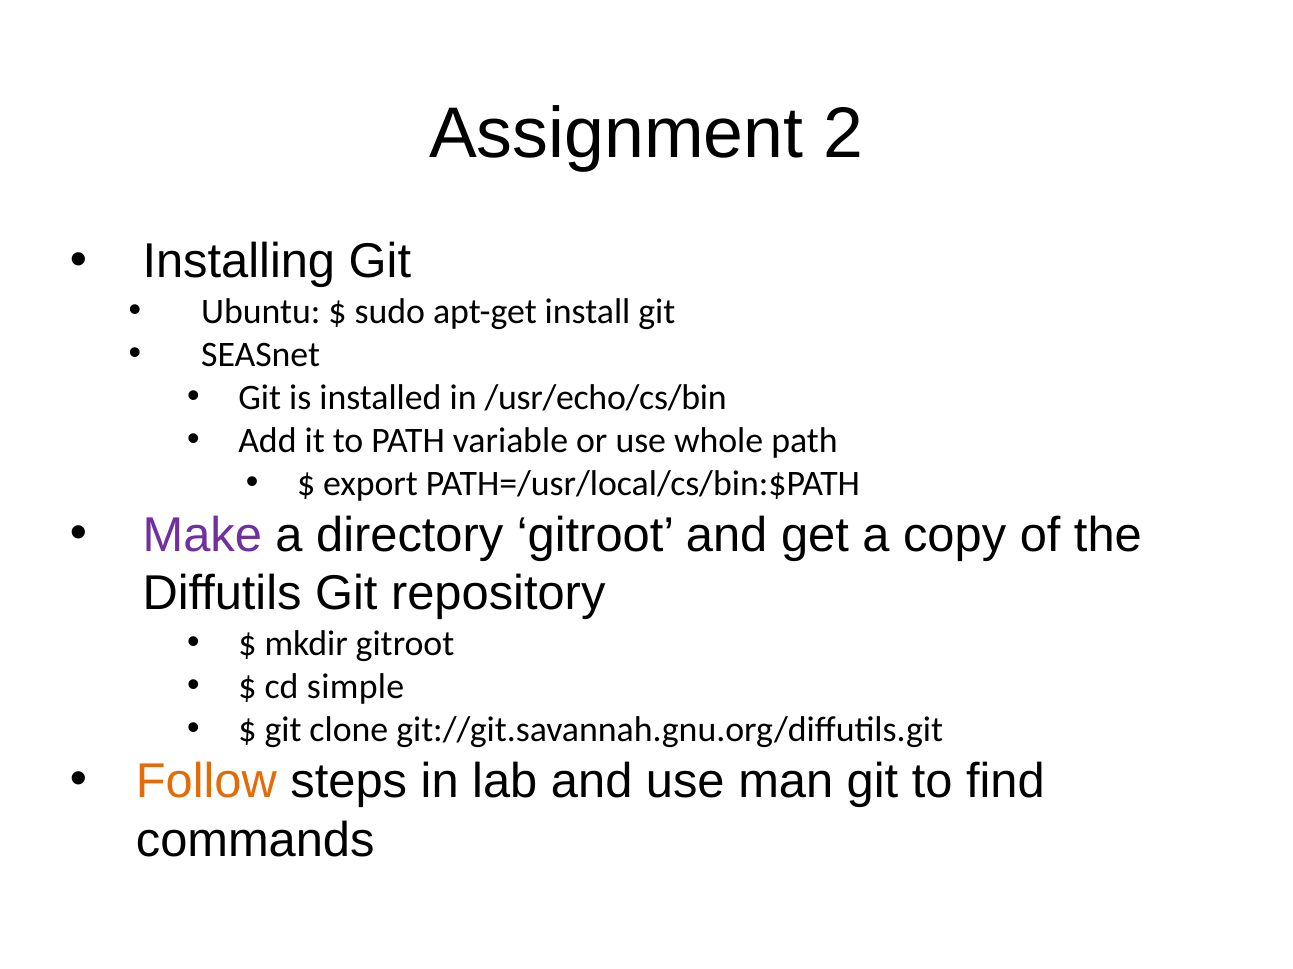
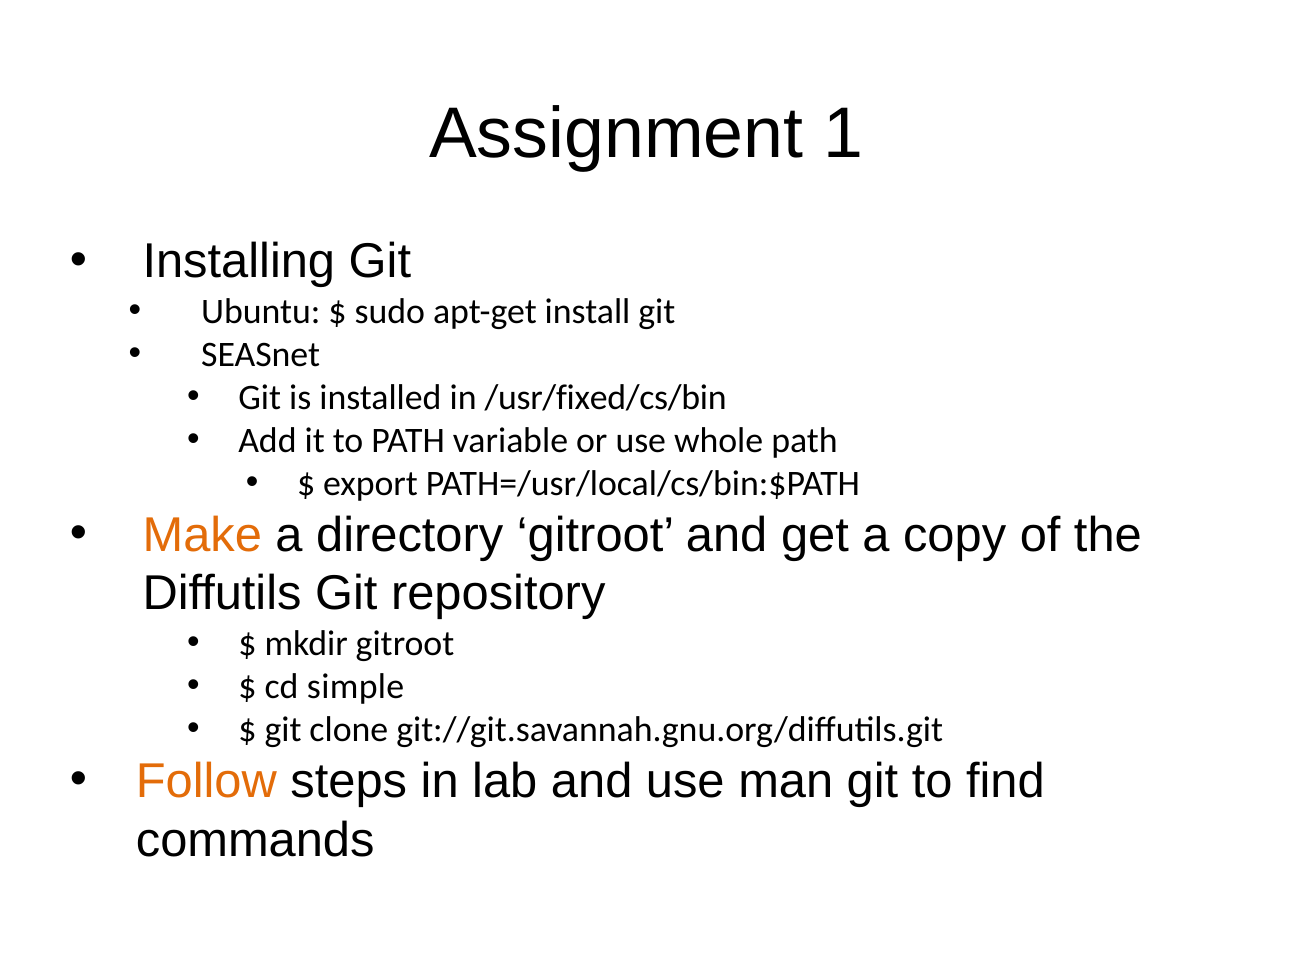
2: 2 -> 1
/usr/echo/cs/bin: /usr/echo/cs/bin -> /usr/fixed/cs/bin
Make colour: purple -> orange
